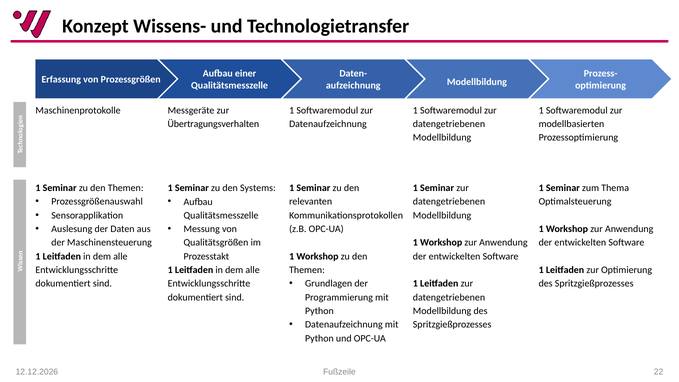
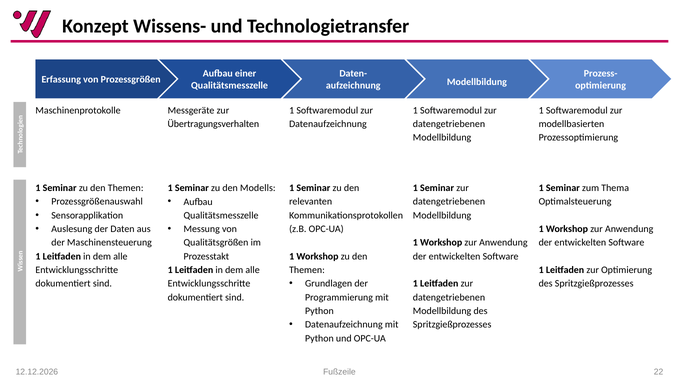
Systems: Systems -> Modells
